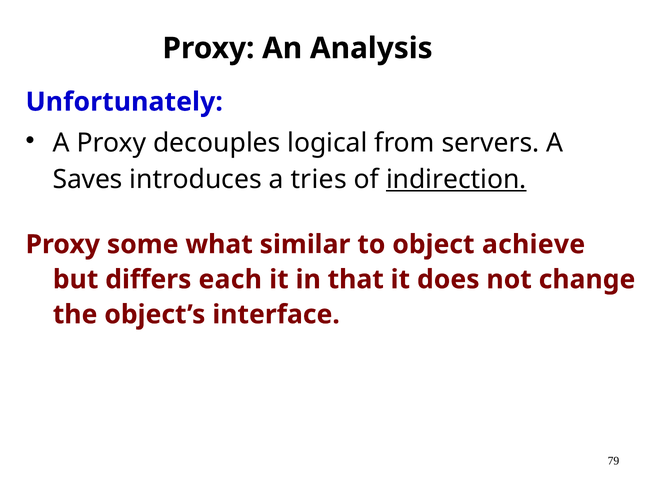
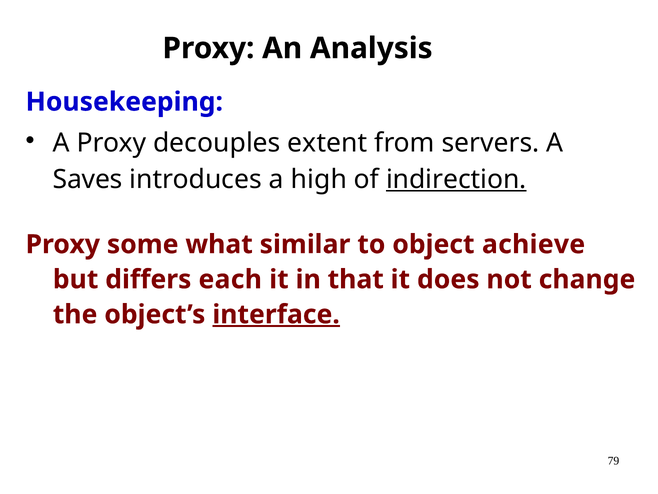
Unfortunately: Unfortunately -> Housekeeping
logical: logical -> extent
tries: tries -> high
interface underline: none -> present
